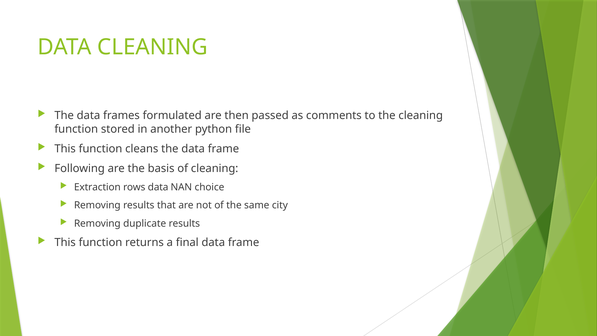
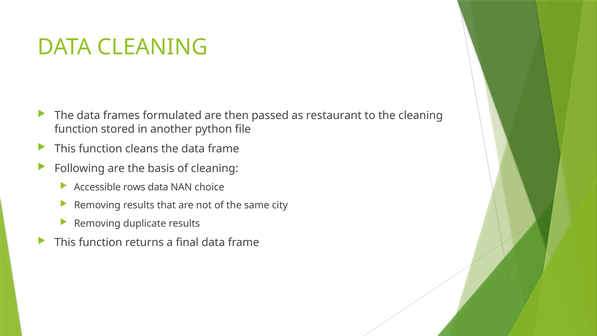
comments: comments -> restaurant
Extraction: Extraction -> Accessible
